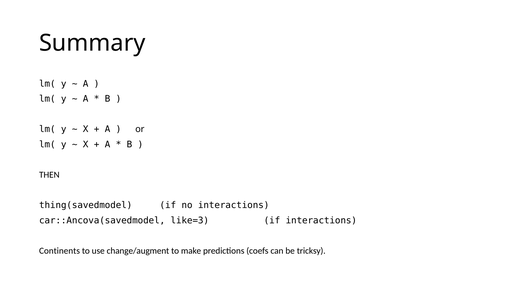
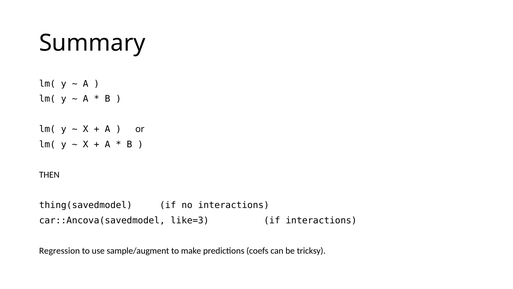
Continents: Continents -> Regression
change/augment: change/augment -> sample/augment
